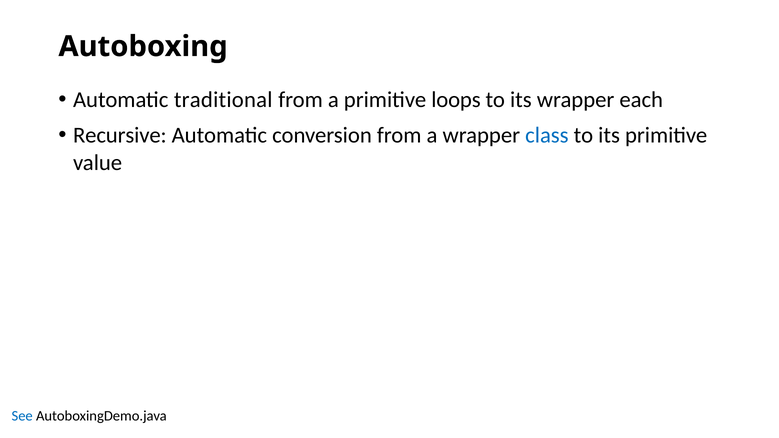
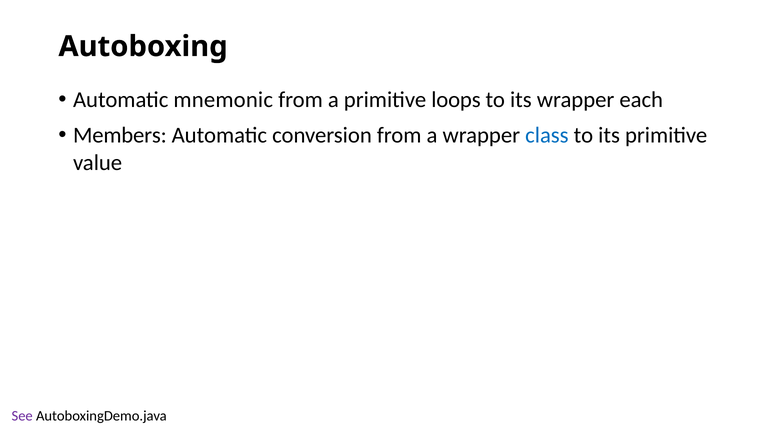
traditional: traditional -> mnemonic
Recursive: Recursive -> Members
See colour: blue -> purple
